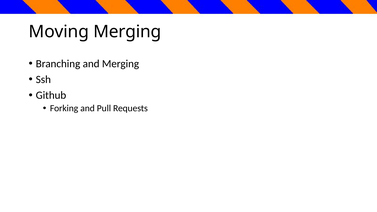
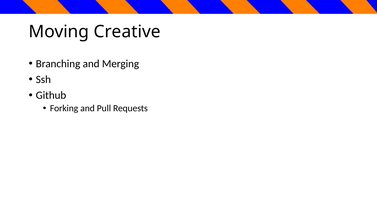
Moving Merging: Merging -> Creative
